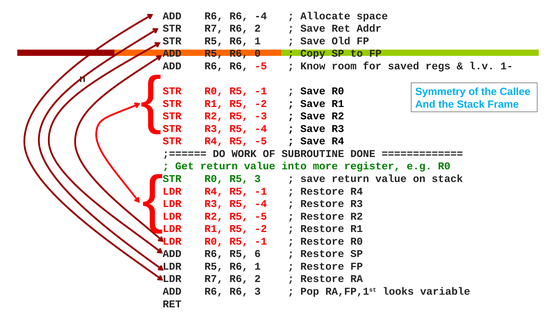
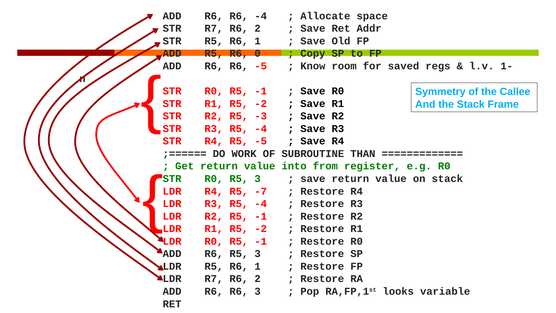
DONE: DONE -> THAN
more: more -> from
R4 R5 -1: -1 -> -7
R2 R5 -5: -5 -> -1
R6 R5 6: 6 -> 3
